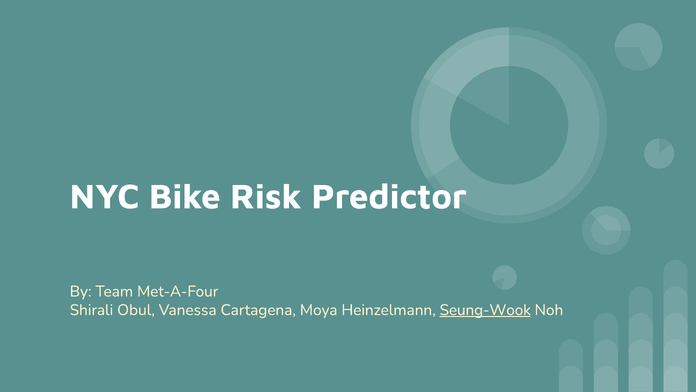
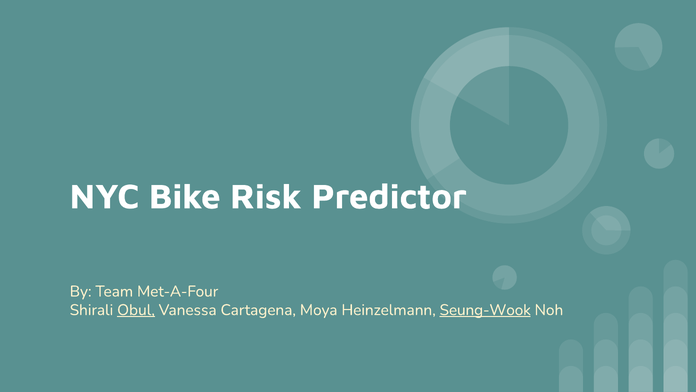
Obul underline: none -> present
